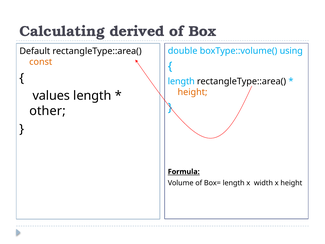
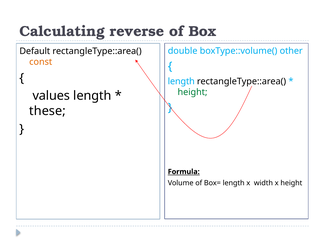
derived: derived -> reverse
using: using -> other
height at (193, 92) colour: orange -> green
other: other -> these
